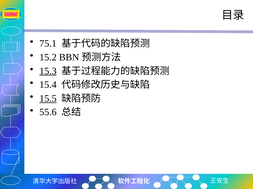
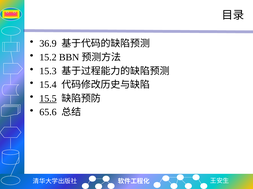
75.1: 75.1 -> 36.9
15.3 underline: present -> none
55.6: 55.6 -> 65.6
